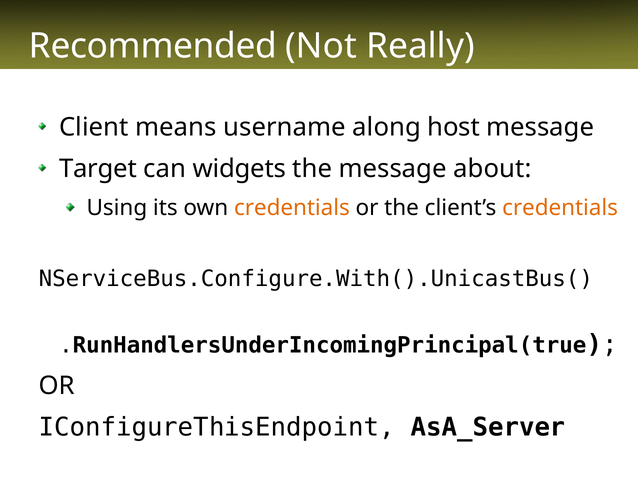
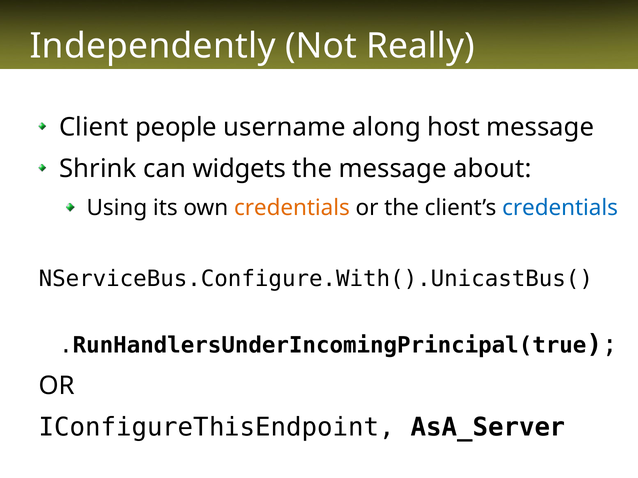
Recommended: Recommended -> Independently
means: means -> people
Target: Target -> Shrink
credentials at (560, 208) colour: orange -> blue
